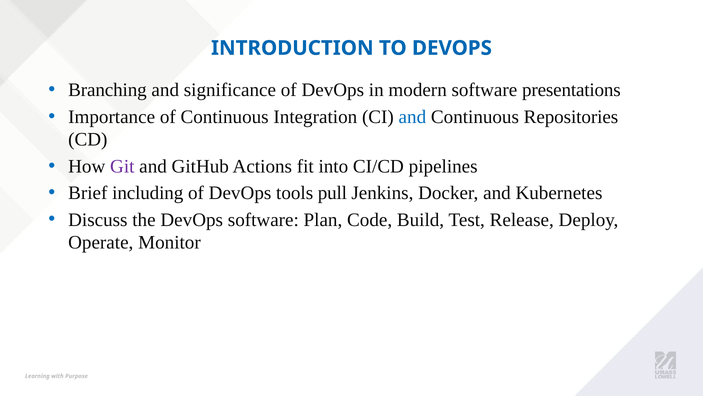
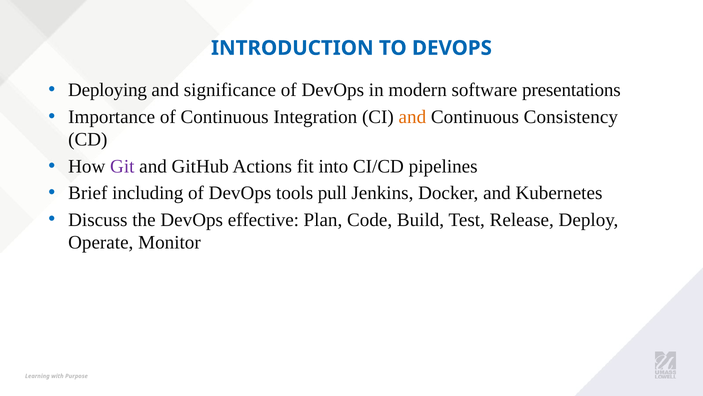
Branching: Branching -> Deploying
and at (412, 117) colour: blue -> orange
Repositories: Repositories -> Consistency
DevOps software: software -> effective
